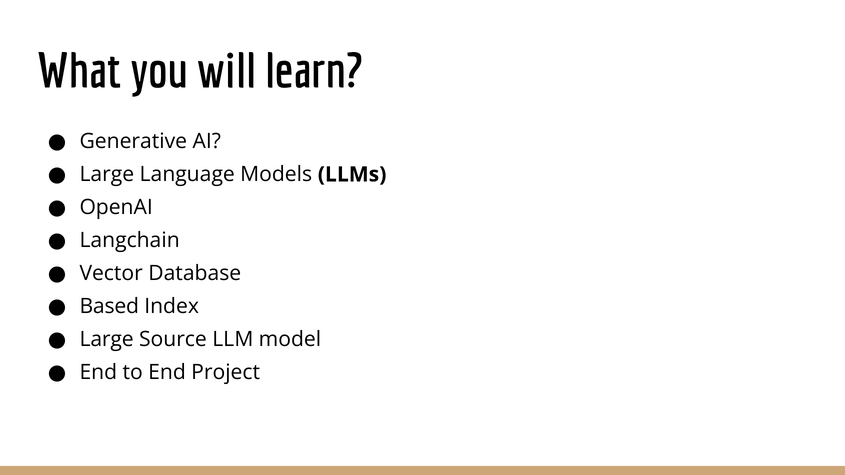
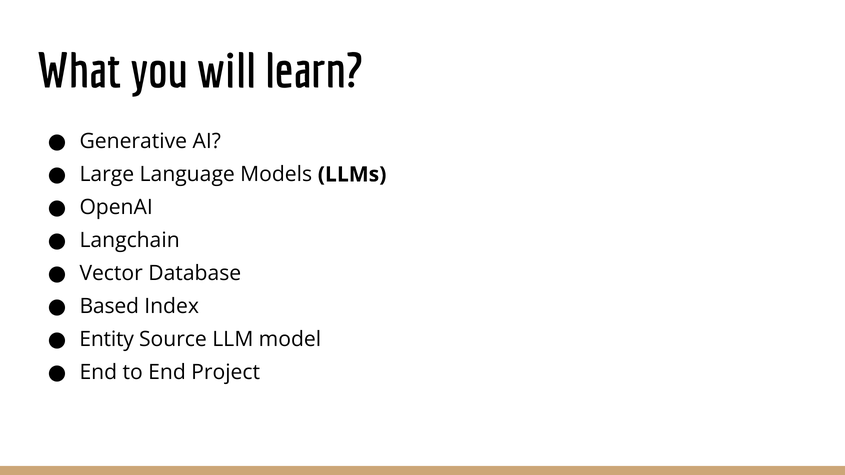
Large at (107, 340): Large -> Entity
